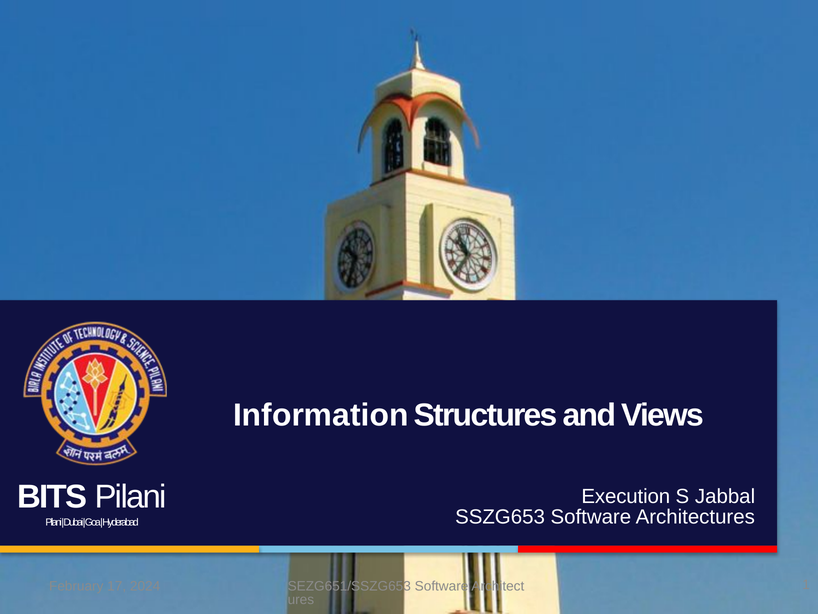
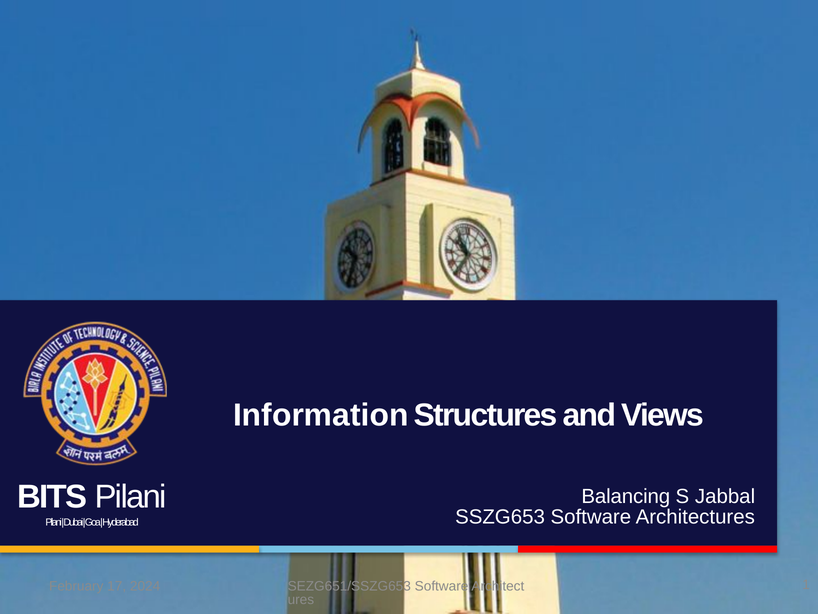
Execution: Execution -> Balancing
